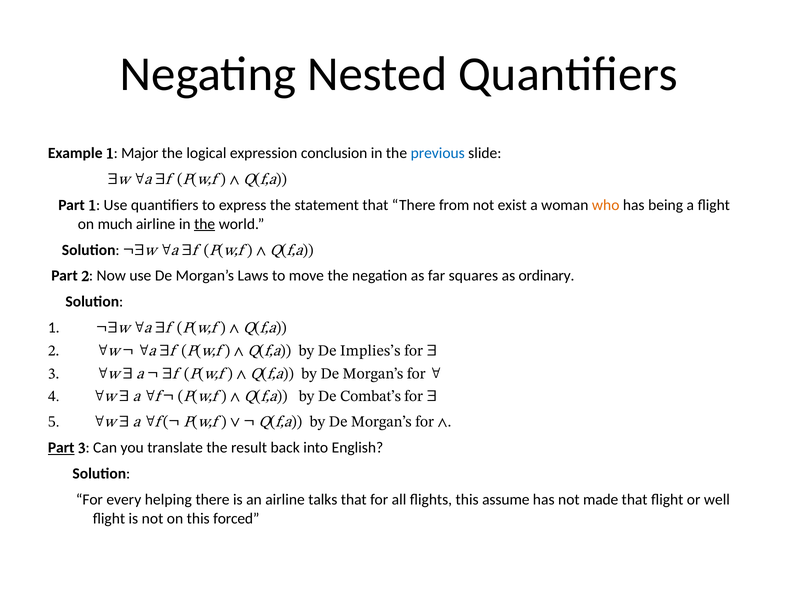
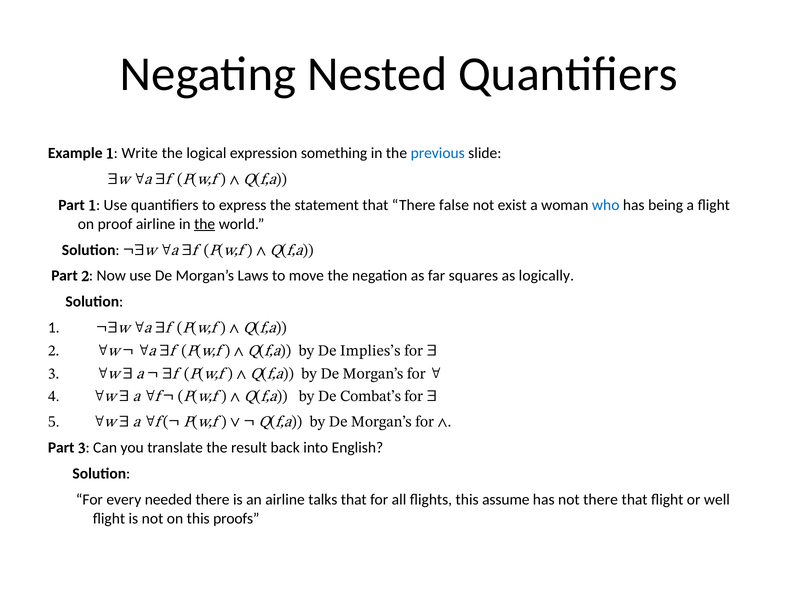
Major: Major -> Write
conclusion: conclusion -> something
from: from -> false
who colour: orange -> blue
much: much -> proof
ordinary: ordinary -> logically
Part at (61, 448) underline: present -> none
helping: helping -> needed
not made: made -> there
forced: forced -> proofs
